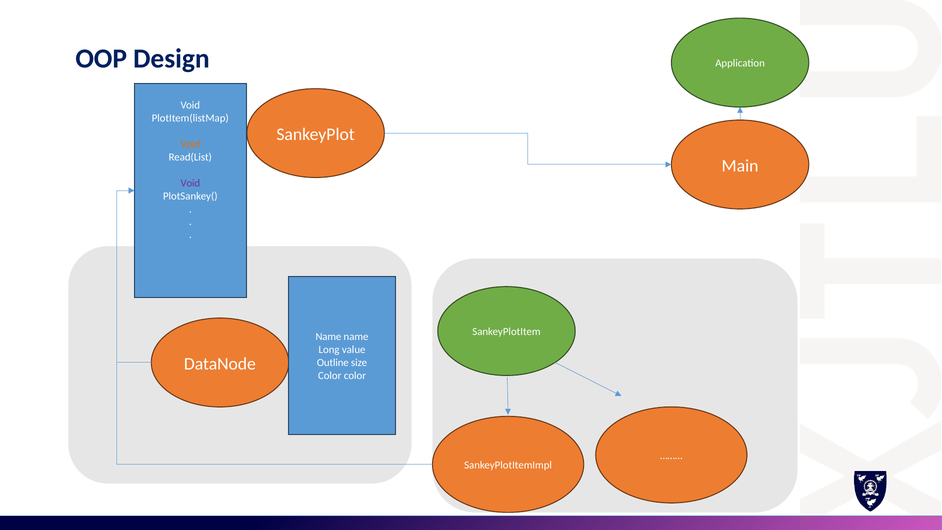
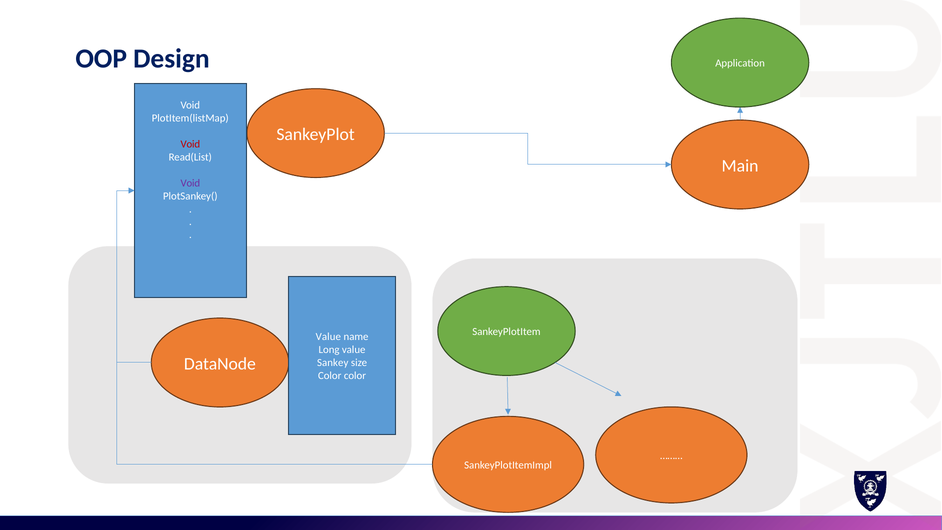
Void at (190, 144) colour: orange -> red
Name at (328, 337): Name -> Value
Outline: Outline -> Sankey
